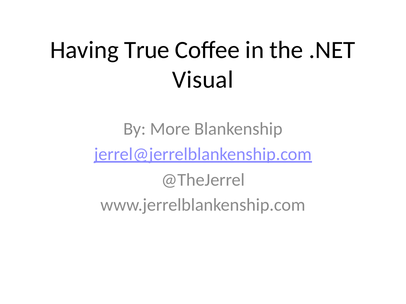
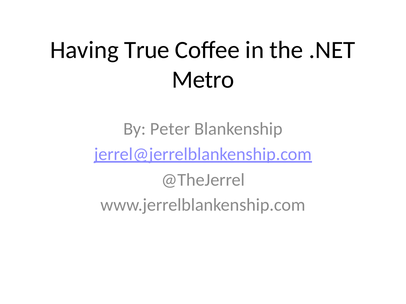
Visual: Visual -> Metro
More: More -> Peter
